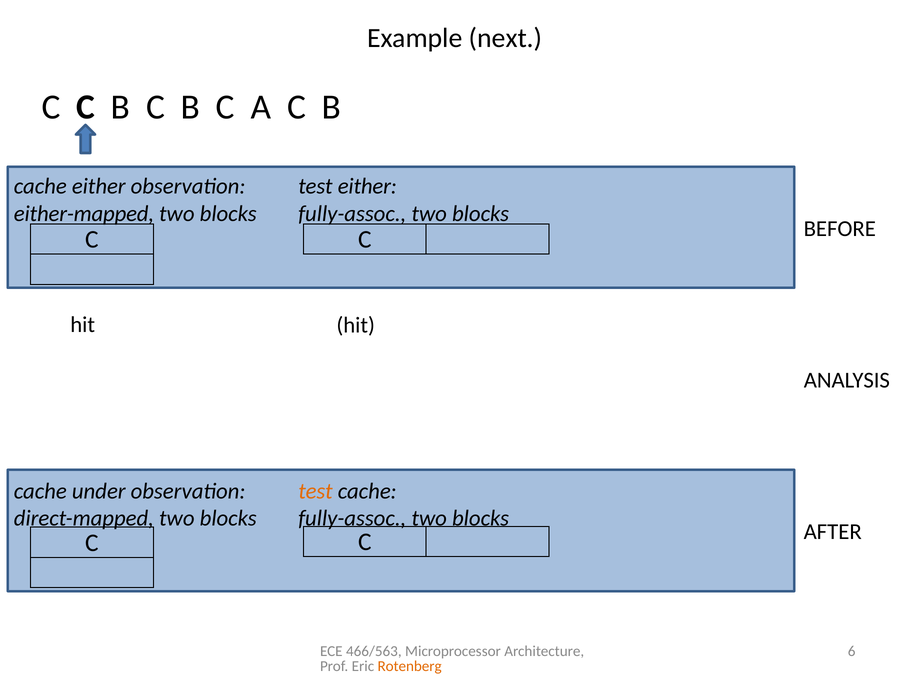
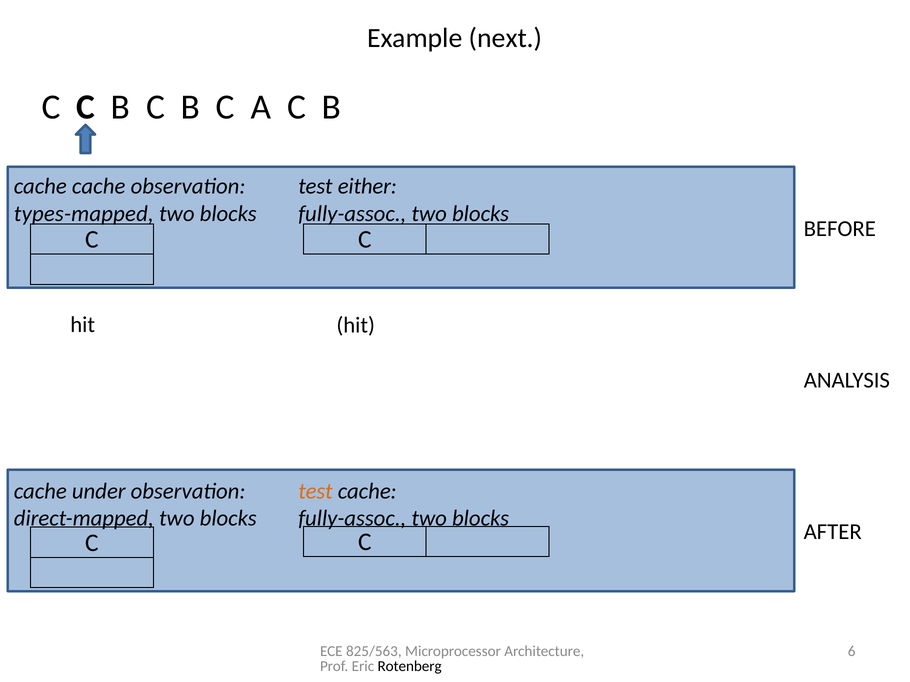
cache either: either -> cache
either-mapped: either-mapped -> types-mapped
466/563: 466/563 -> 825/563
Rotenberg colour: orange -> black
